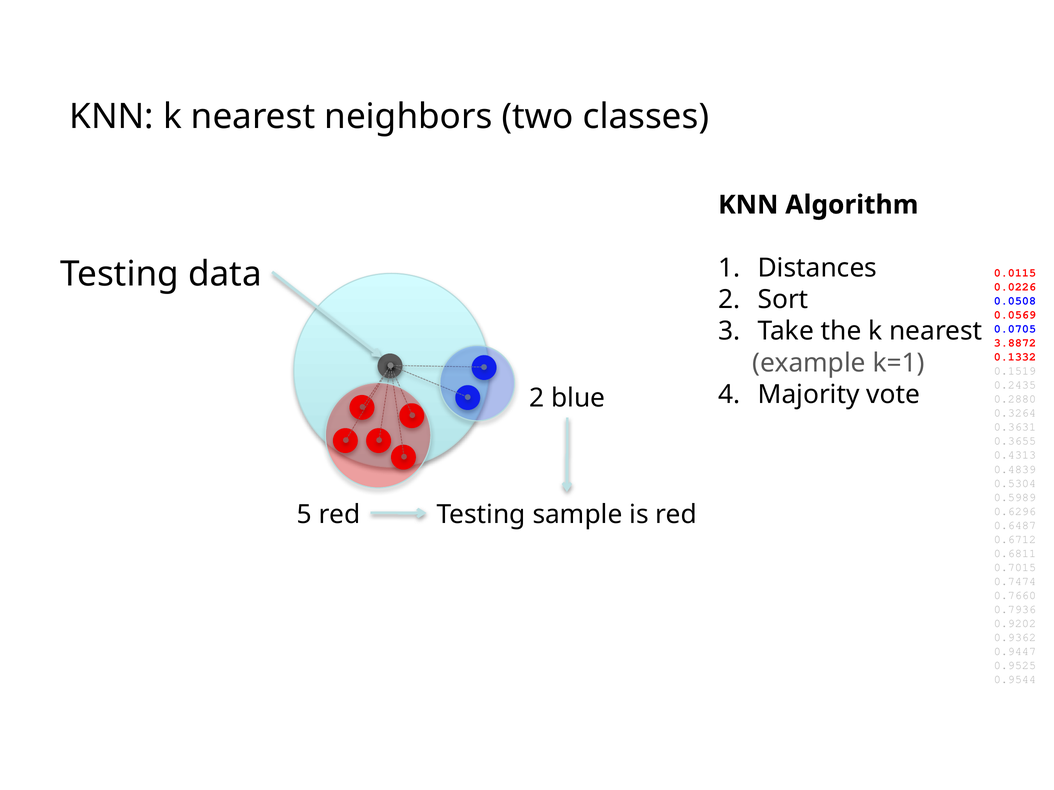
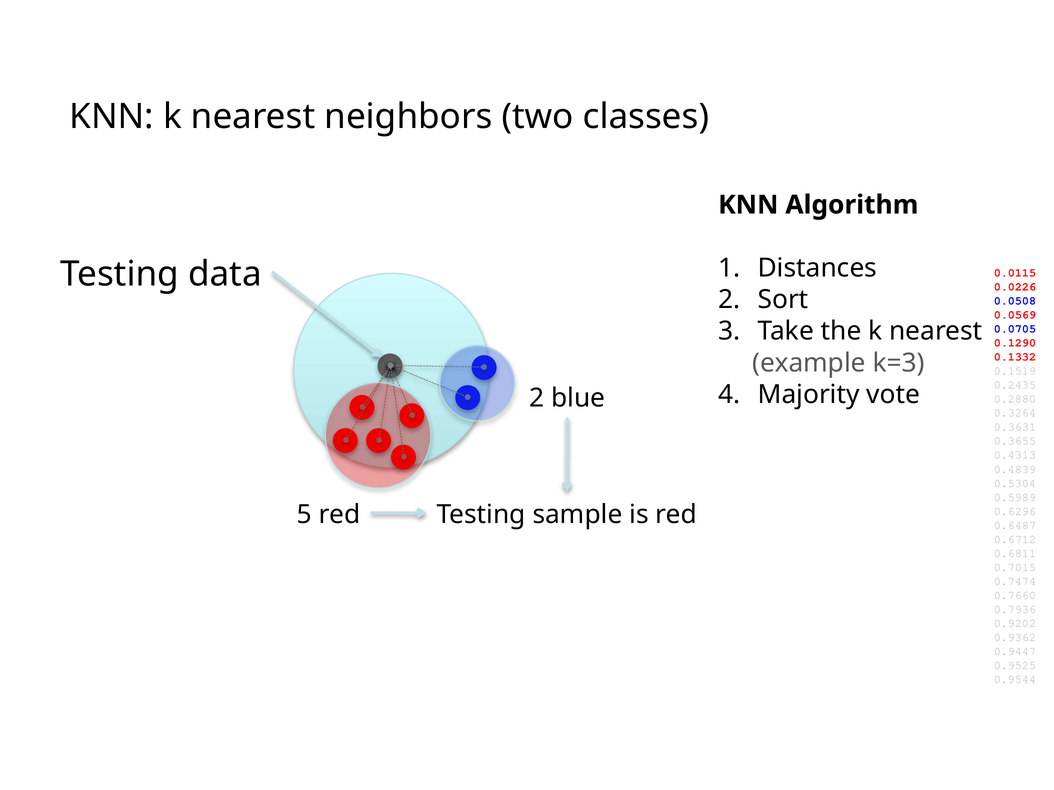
3.8872: 3.8872 -> 0.1290
k=1: k=1 -> k=3
